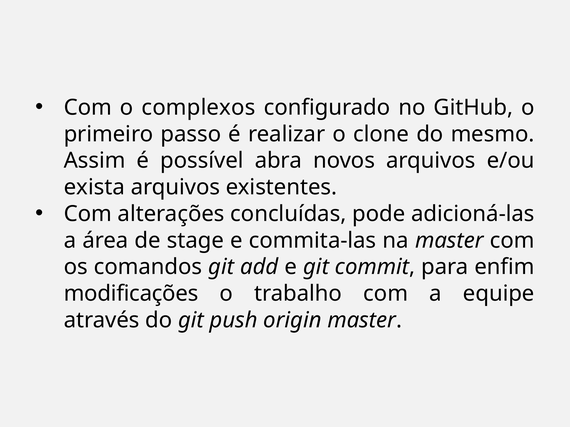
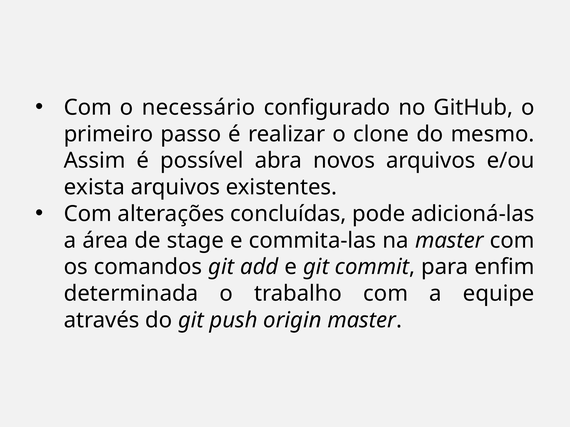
complexos: complexos -> necessário
modificações: modificações -> determinada
